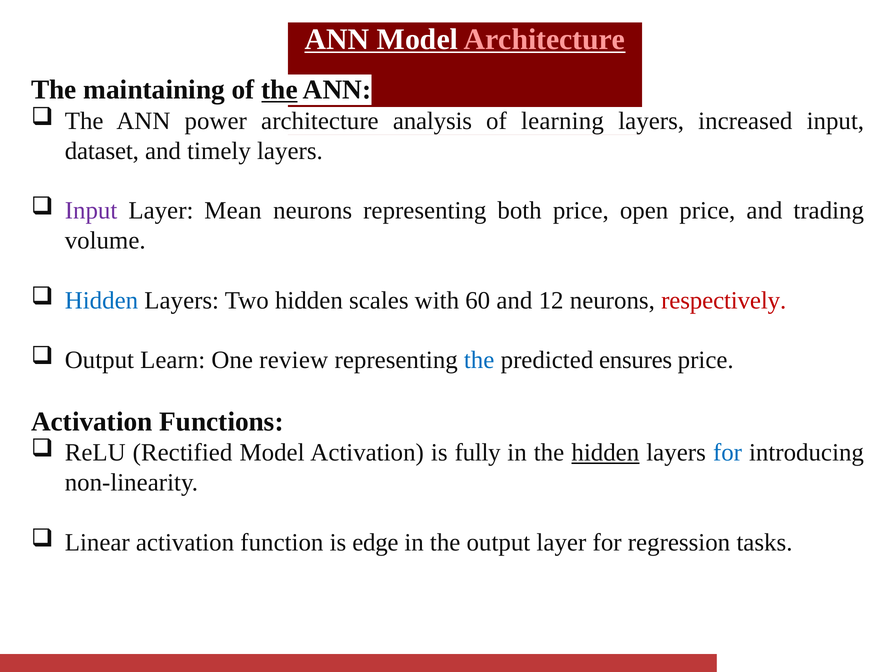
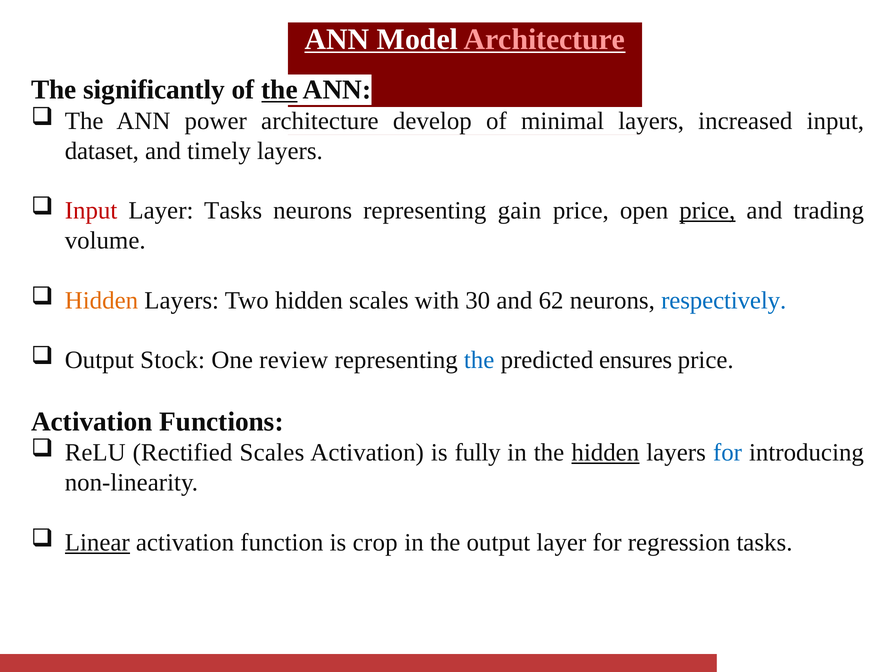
maintaining: maintaining -> significantly
analysis: analysis -> develop
learning: learning -> minimal
Input at (91, 211) colour: purple -> red
Layer Mean: Mean -> Tasks
both: both -> gain
price at (707, 211) underline: none -> present
Hidden at (101, 300) colour: blue -> orange
60: 60 -> 30
12: 12 -> 62
respectively colour: red -> blue
Learn: Learn -> Stock
Rectified Model: Model -> Scales
Linear underline: none -> present
edge: edge -> crop
